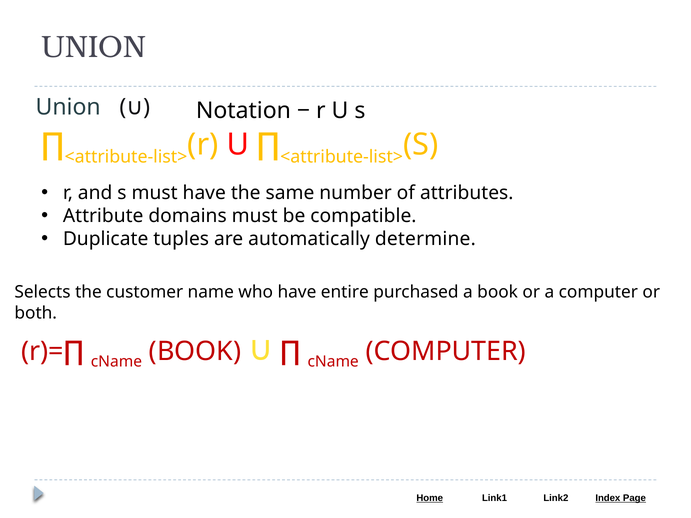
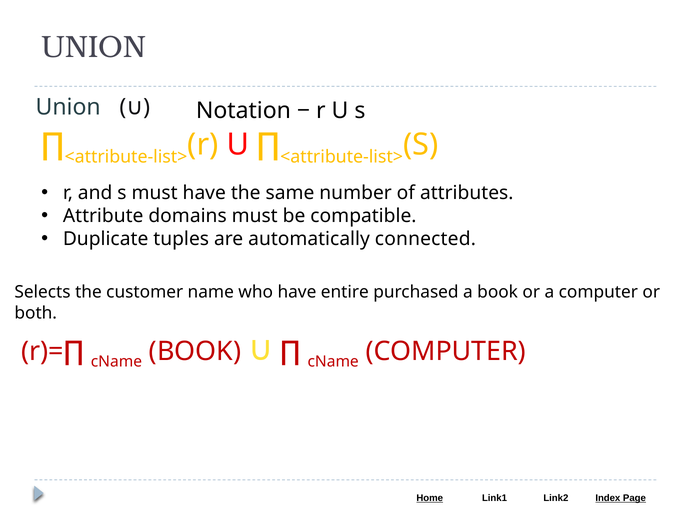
determine: determine -> connected
